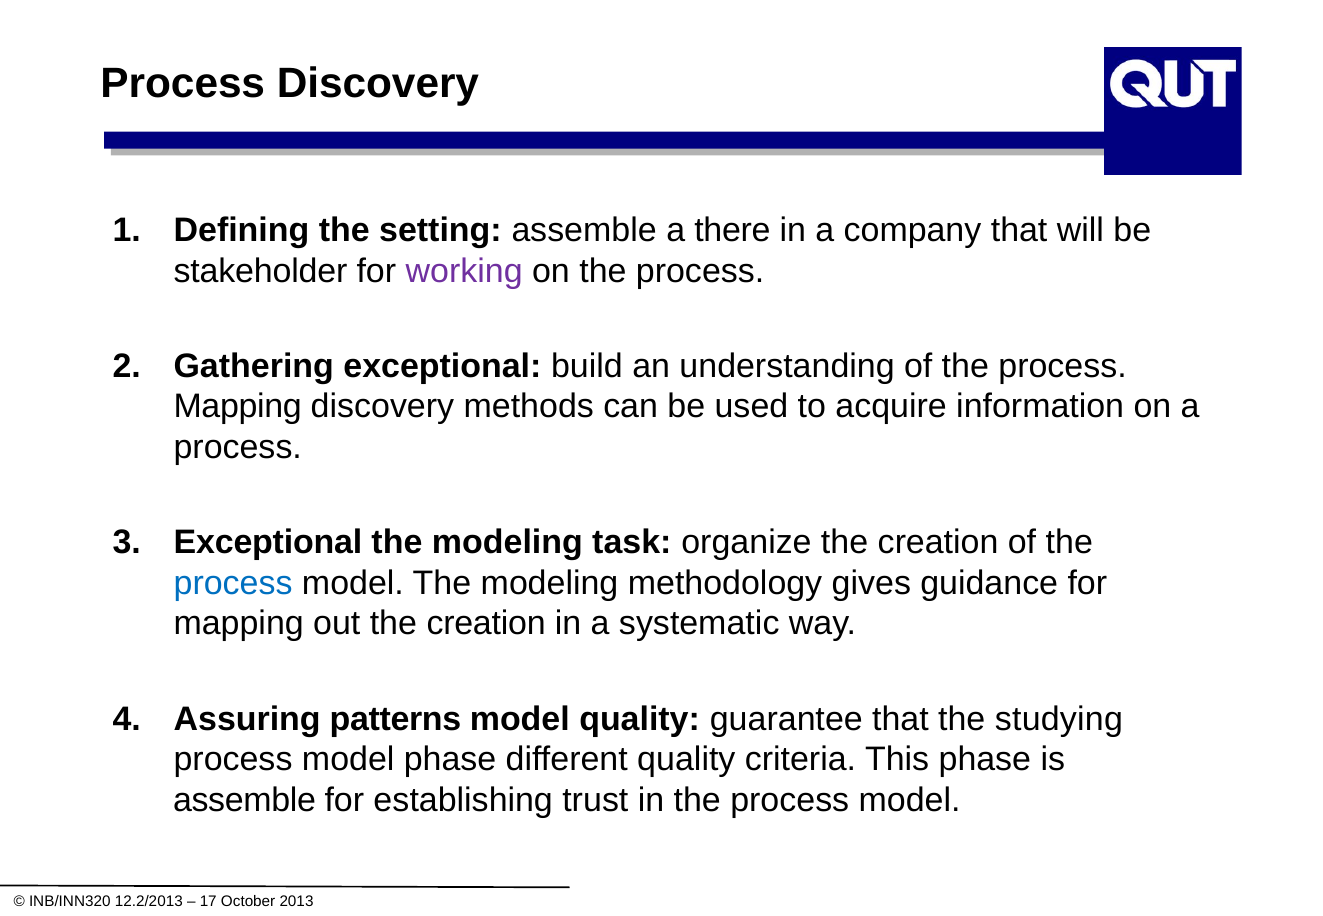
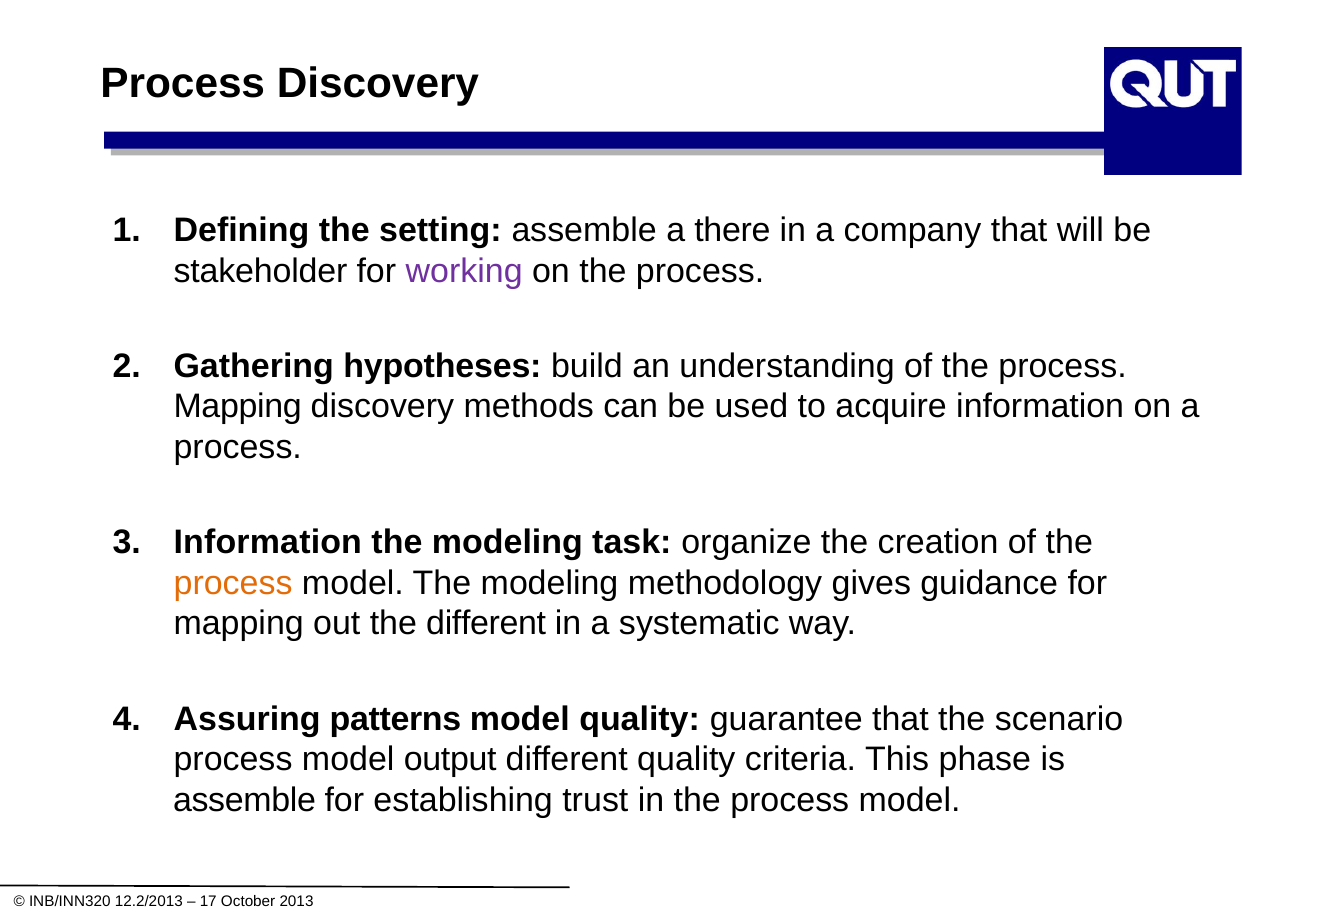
Gathering exceptional: exceptional -> hypotheses
Exceptional at (268, 542): Exceptional -> Information
process at (233, 583) colour: blue -> orange
out the creation: creation -> different
studying: studying -> scenario
model phase: phase -> output
